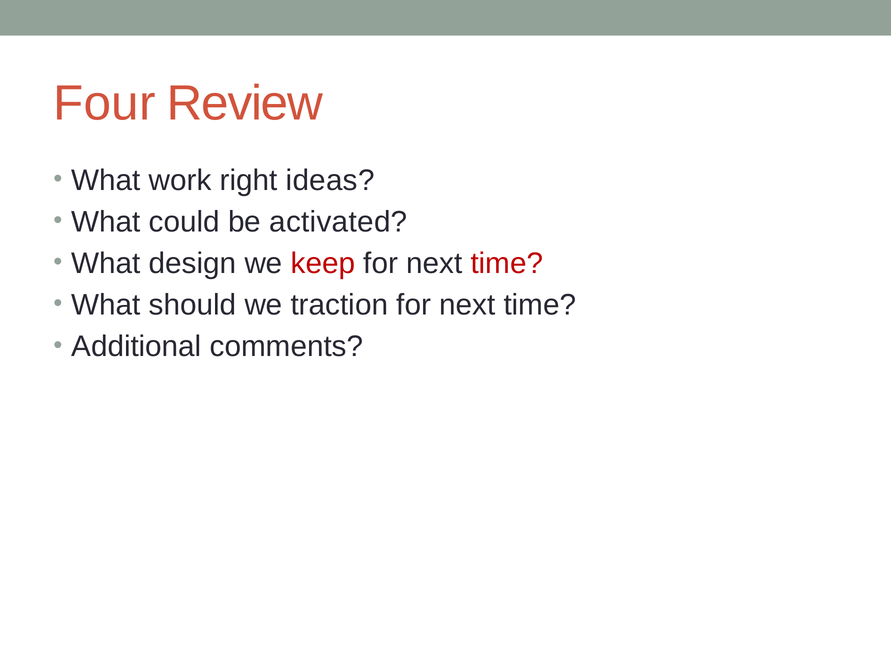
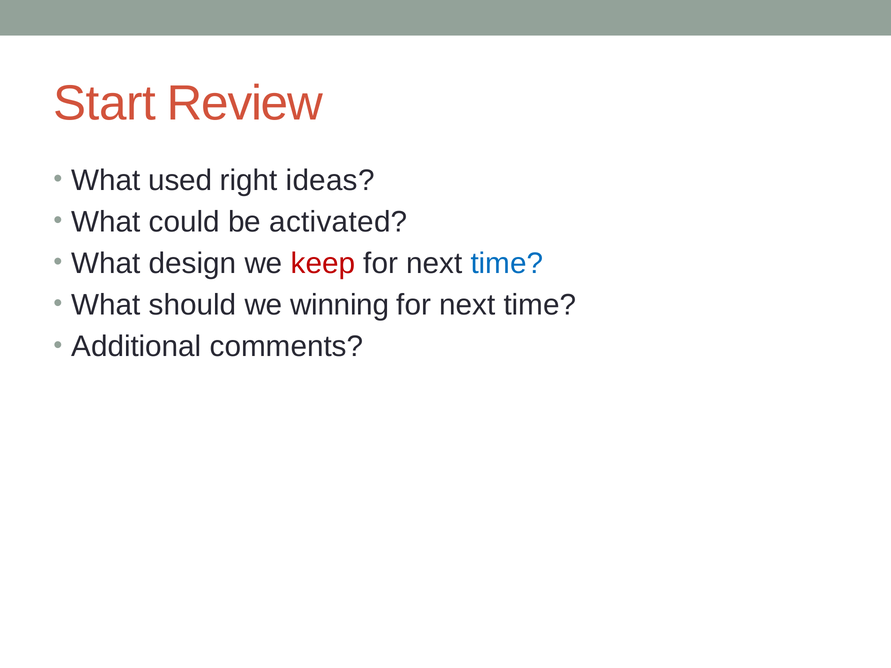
Four: Four -> Start
work: work -> used
time at (507, 263) colour: red -> blue
traction: traction -> winning
